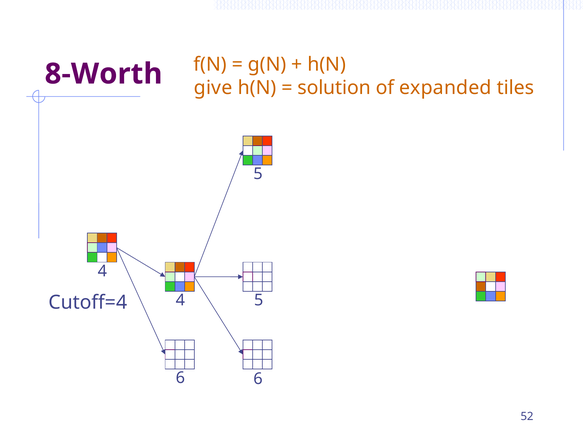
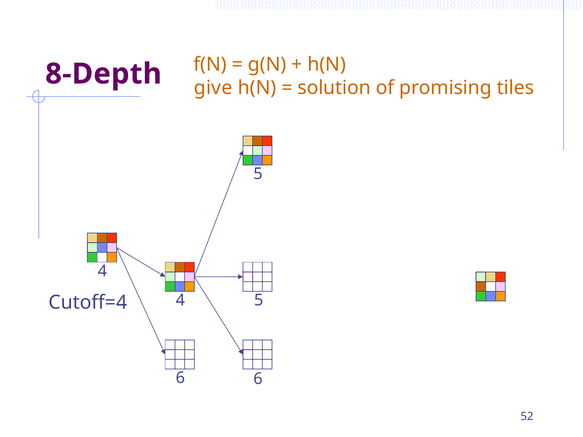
8-Worth: 8-Worth -> 8-Depth
expanded: expanded -> promising
